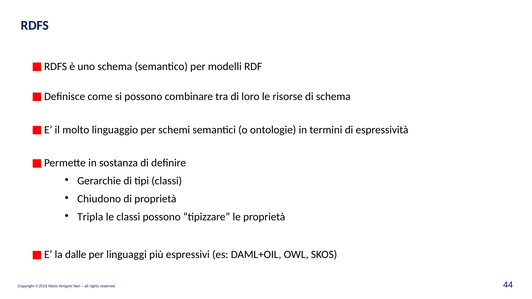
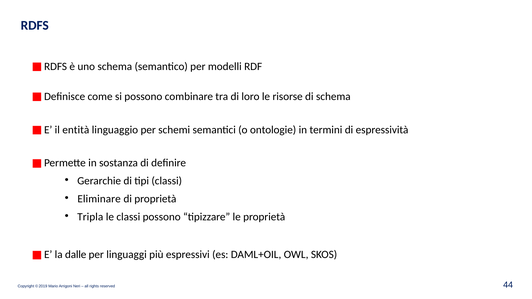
molto: molto -> entità
Chiudono: Chiudono -> Eliminare
